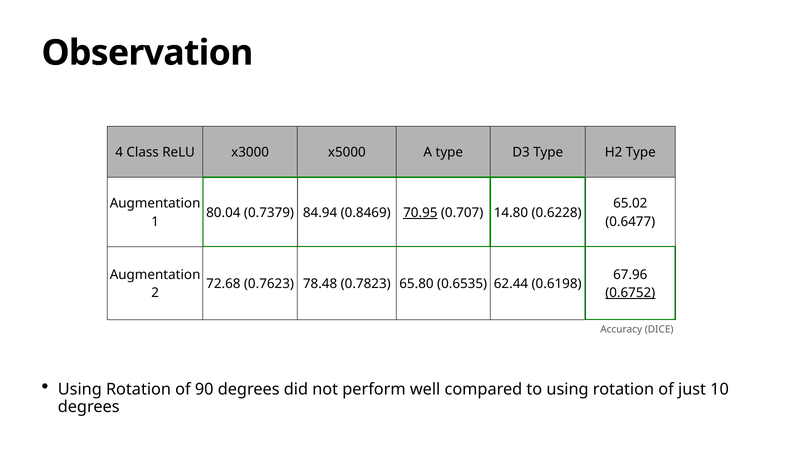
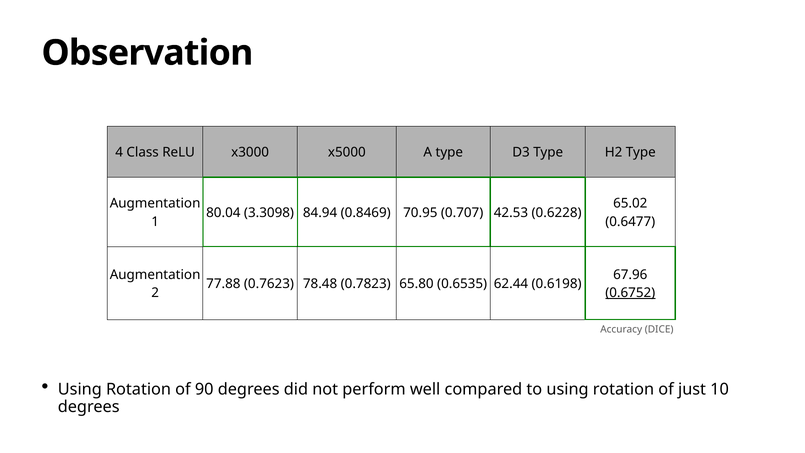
0.7379: 0.7379 -> 3.3098
70.95 underline: present -> none
14.80: 14.80 -> 42.53
72.68: 72.68 -> 77.88
